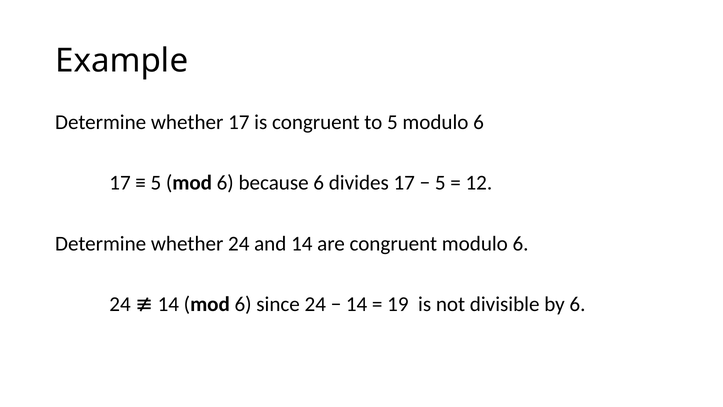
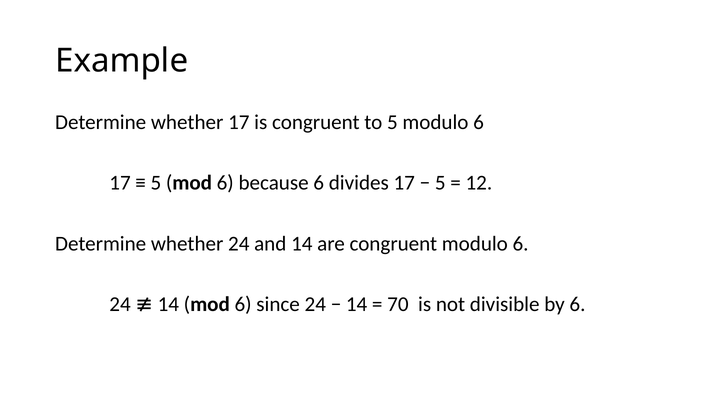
19: 19 -> 70
